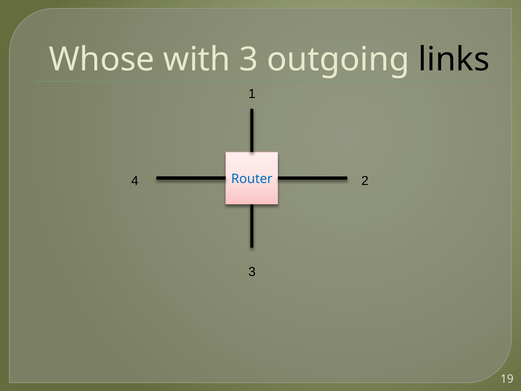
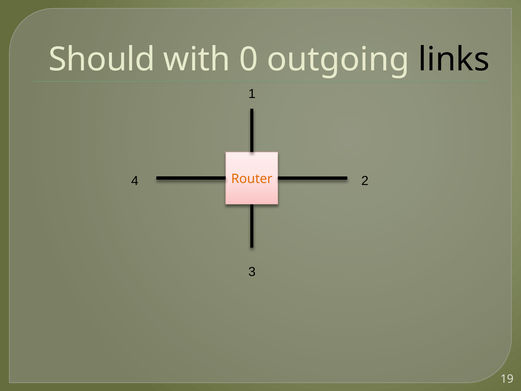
Whose: Whose -> Should
with 3: 3 -> 0
Router colour: blue -> orange
